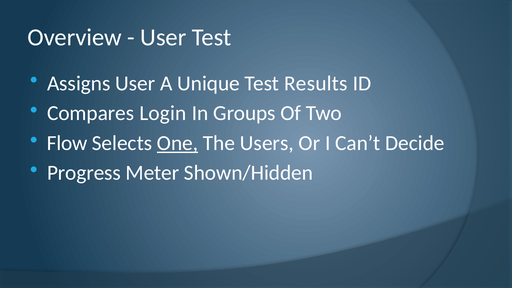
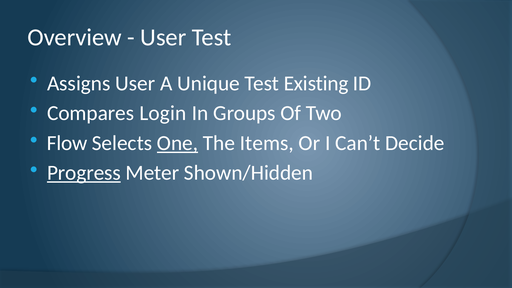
Results: Results -> Existing
Users: Users -> Items
Progress underline: none -> present
